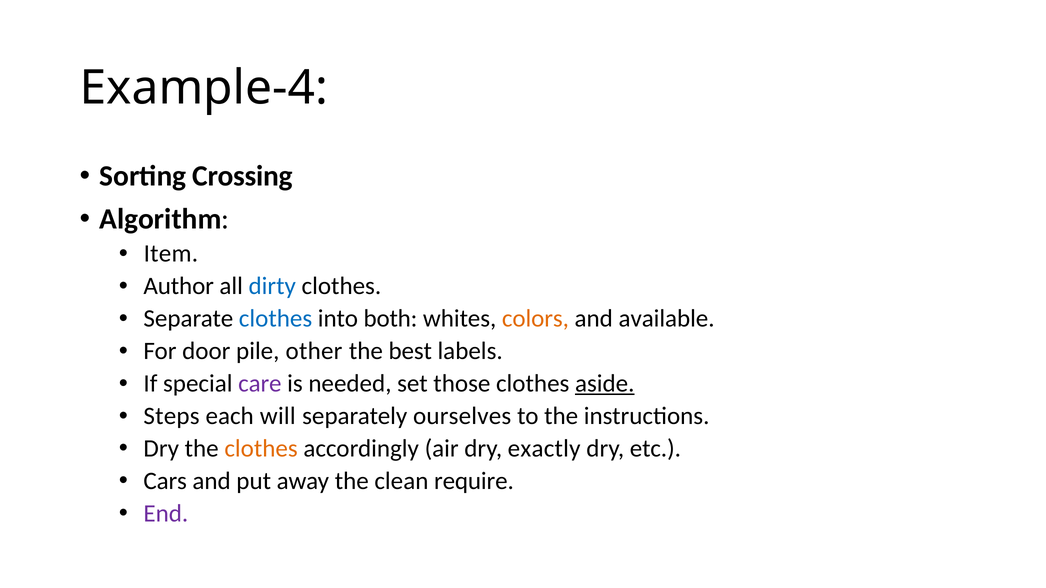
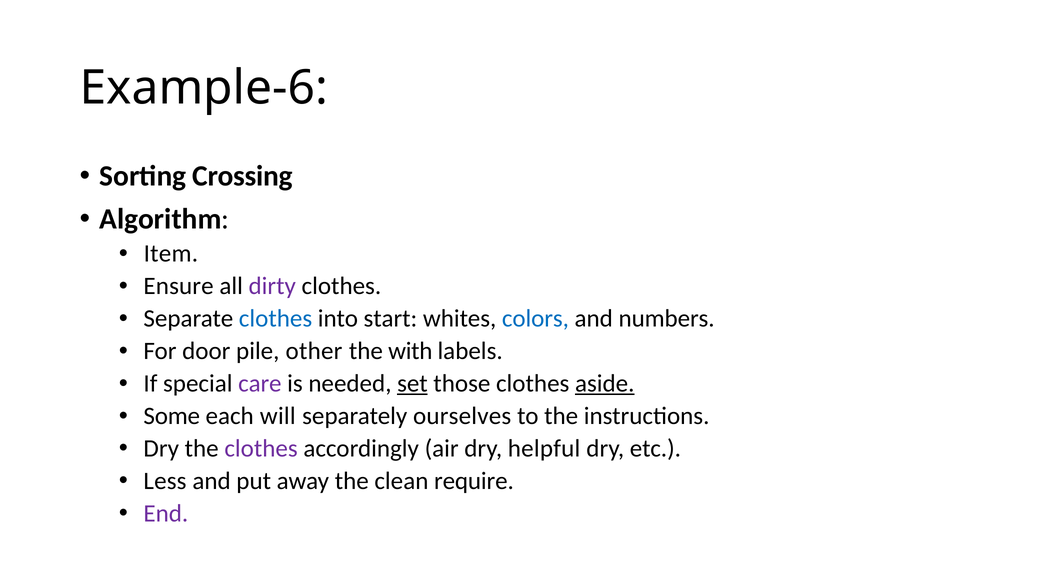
Example-4: Example-4 -> Example-6
Author: Author -> Ensure
dirty colour: blue -> purple
both: both -> start
colors colour: orange -> blue
available: available -> numbers
best: best -> with
set underline: none -> present
Steps: Steps -> Some
clothes at (261, 449) colour: orange -> purple
exactly: exactly -> helpful
Cars: Cars -> Less
